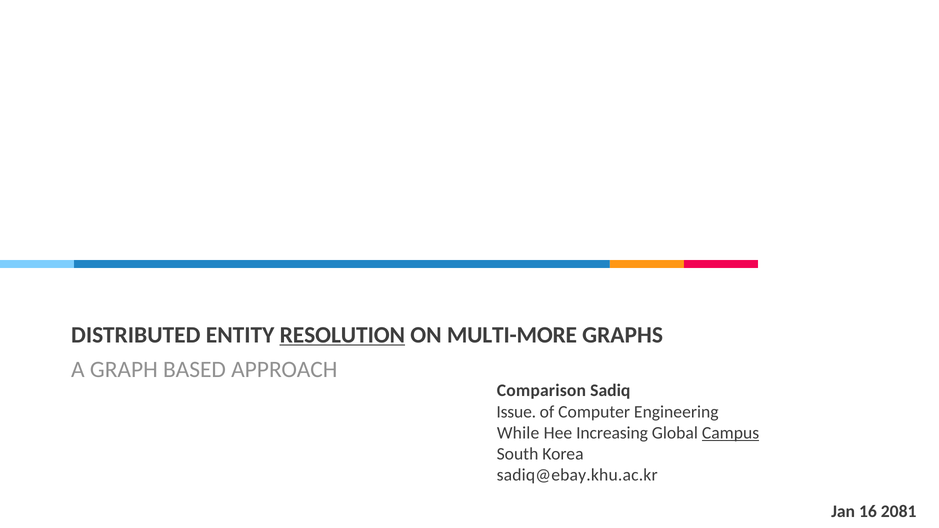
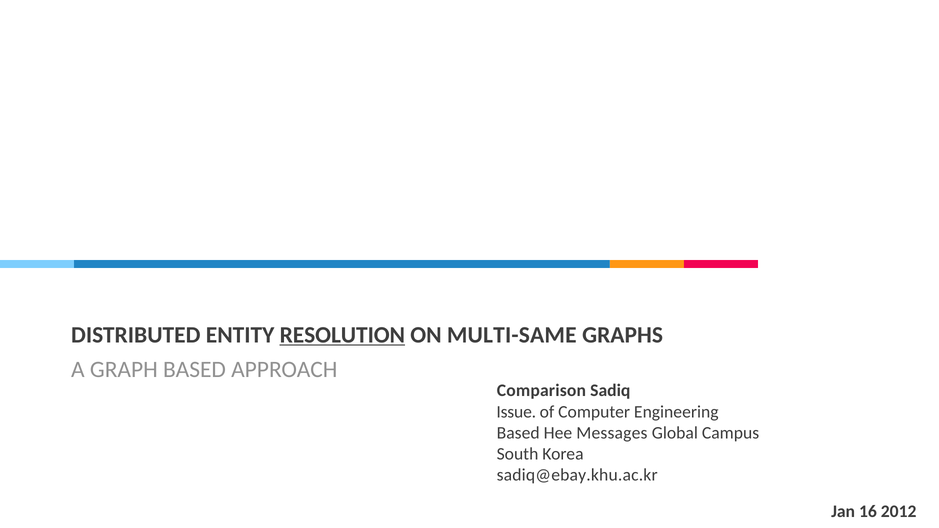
MULTI-MORE: MULTI-MORE -> MULTI-SAME
While at (518, 433): While -> Based
Increasing: Increasing -> Messages
Campus underline: present -> none
2081: 2081 -> 2012
